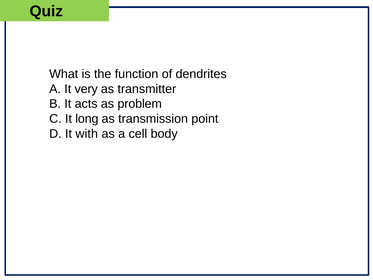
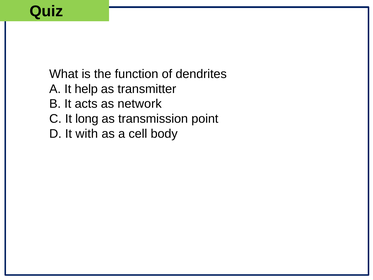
very: very -> help
problem: problem -> network
